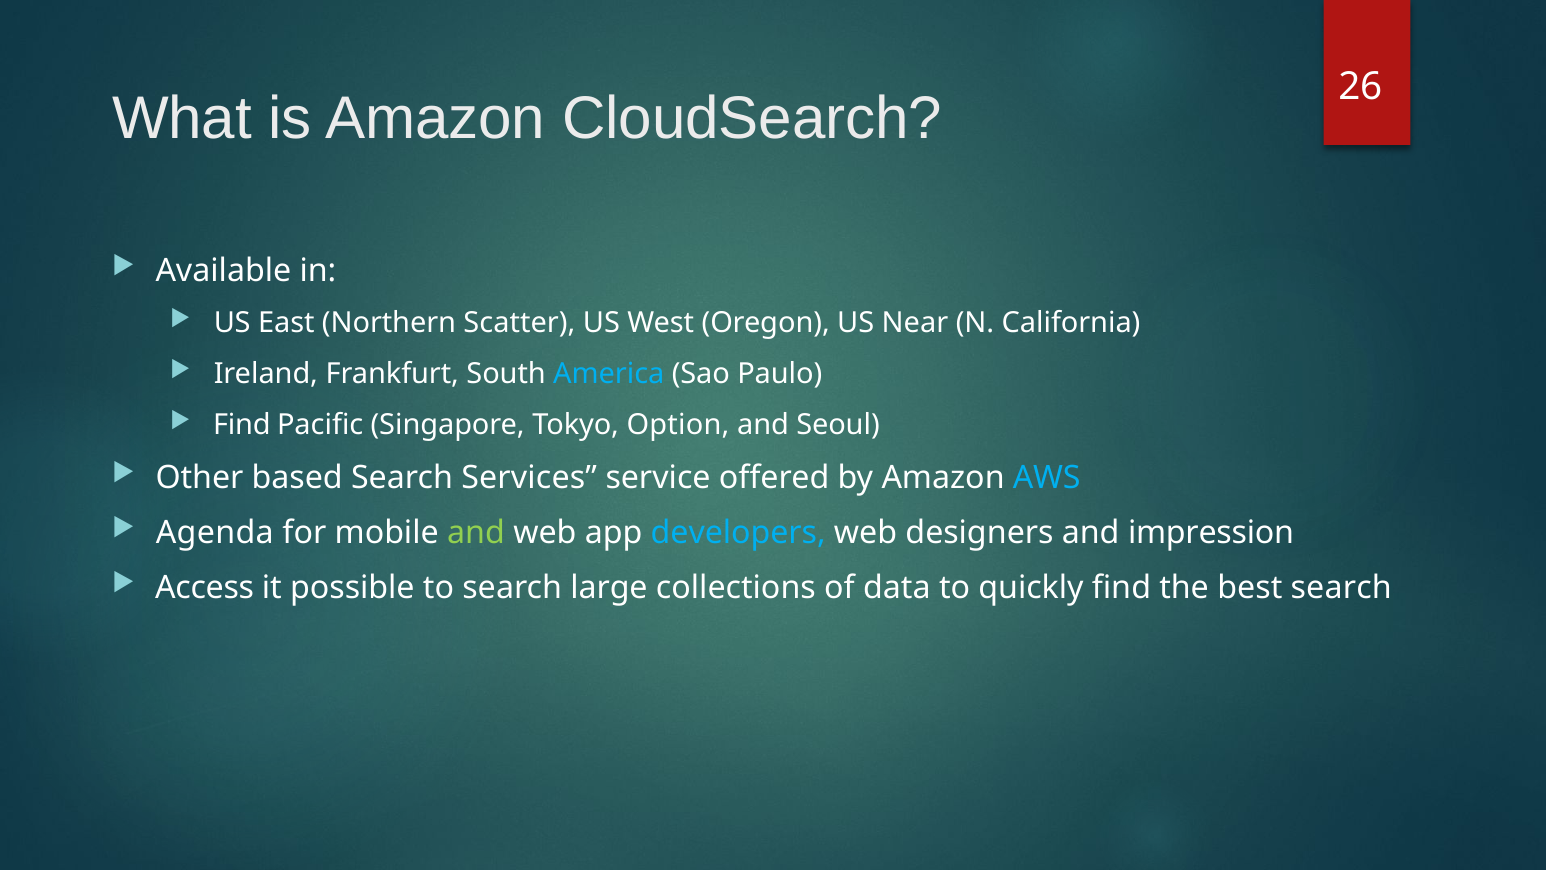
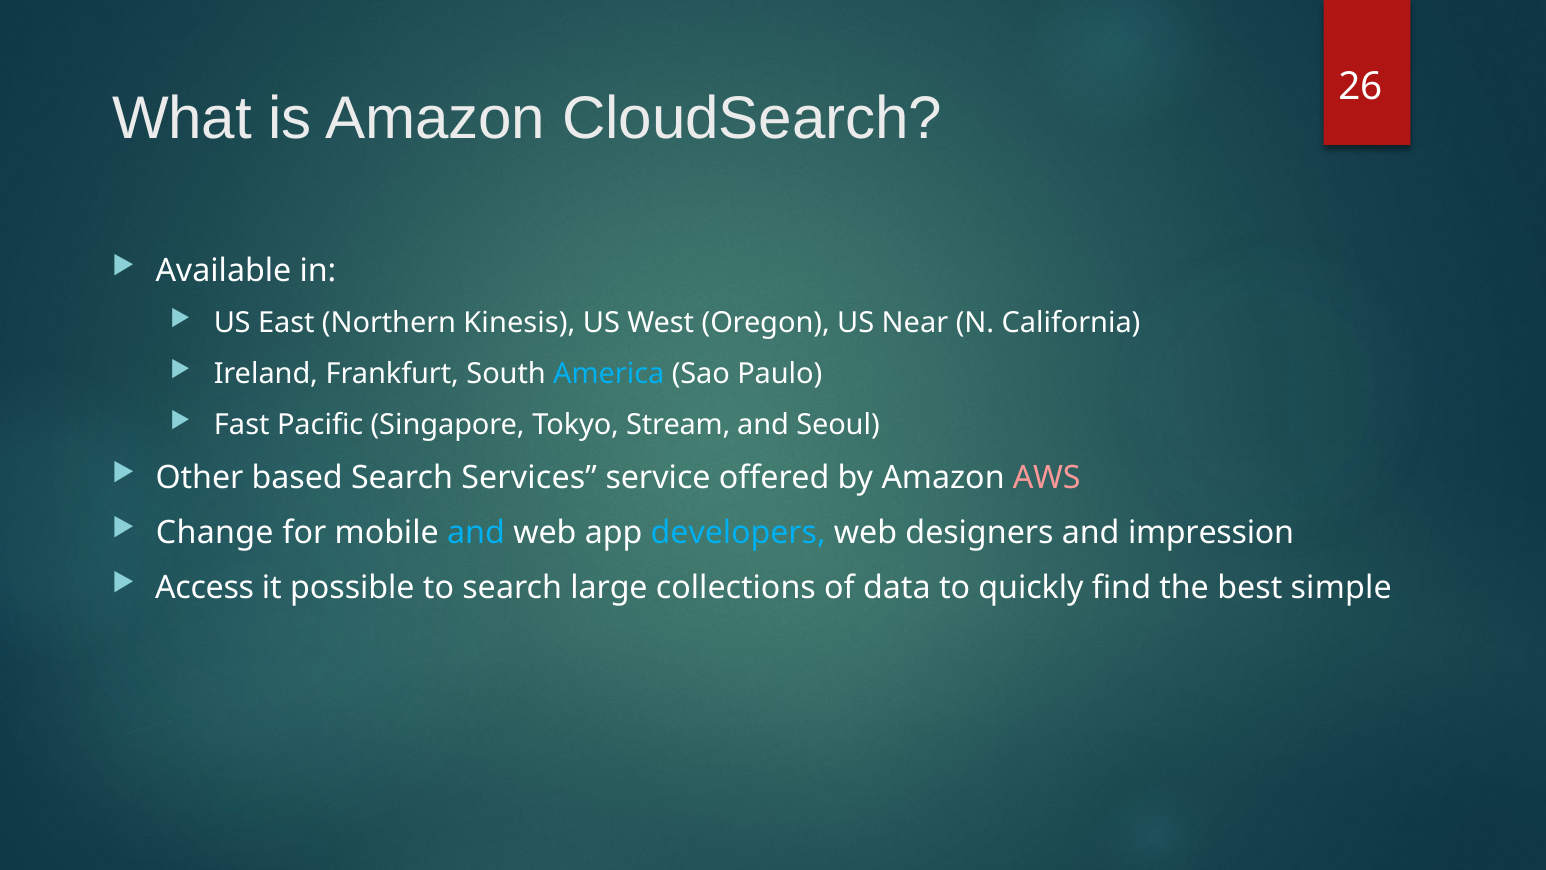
Scatter: Scatter -> Kinesis
Find at (242, 425): Find -> Fast
Option: Option -> Stream
AWS colour: light blue -> pink
Agenda: Agenda -> Change
and at (476, 533) colour: light green -> light blue
best search: search -> simple
